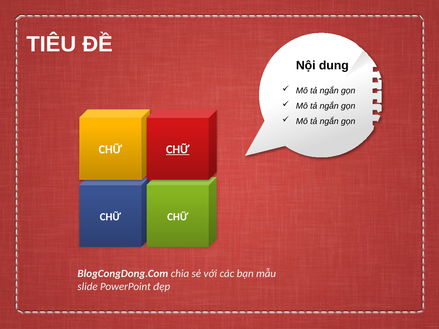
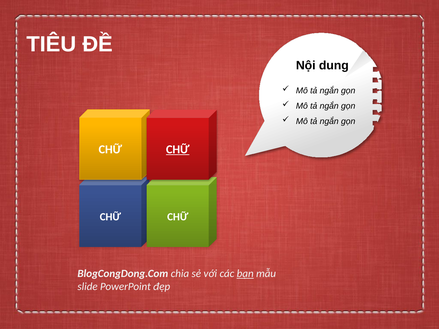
bạn underline: none -> present
